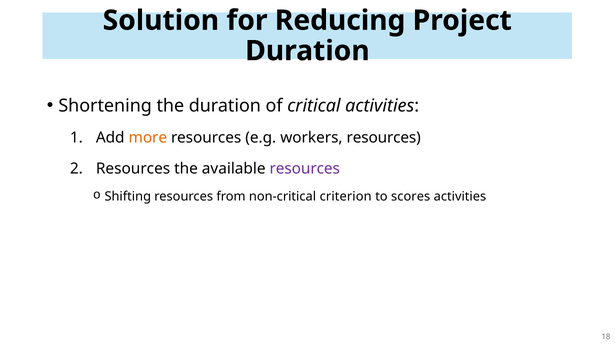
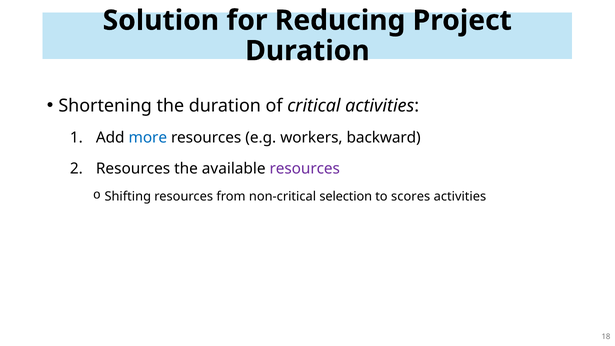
more colour: orange -> blue
workers resources: resources -> backward
criterion: criterion -> selection
